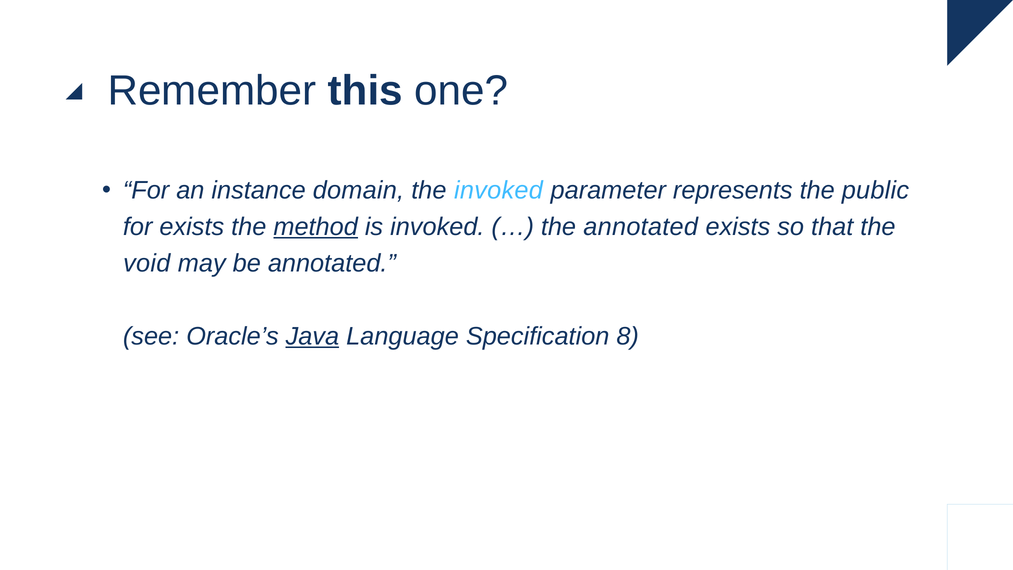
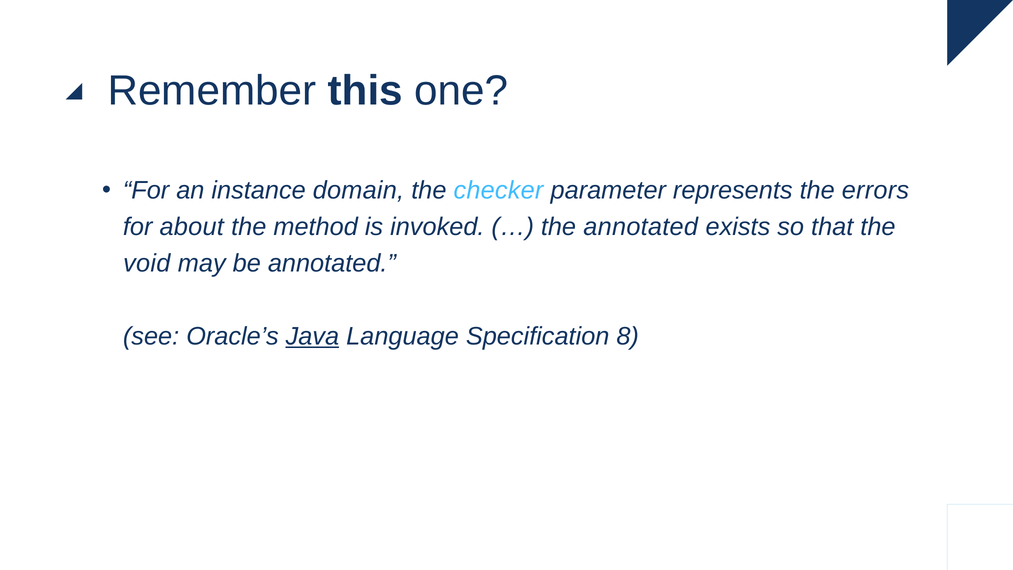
the invoked: invoked -> checker
public: public -> errors
for exists: exists -> about
method underline: present -> none
